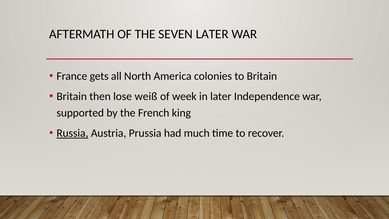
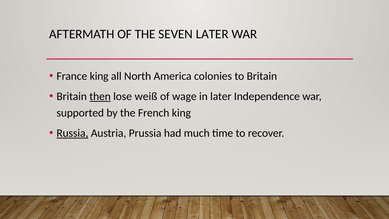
France gets: gets -> king
then underline: none -> present
week: week -> wage
